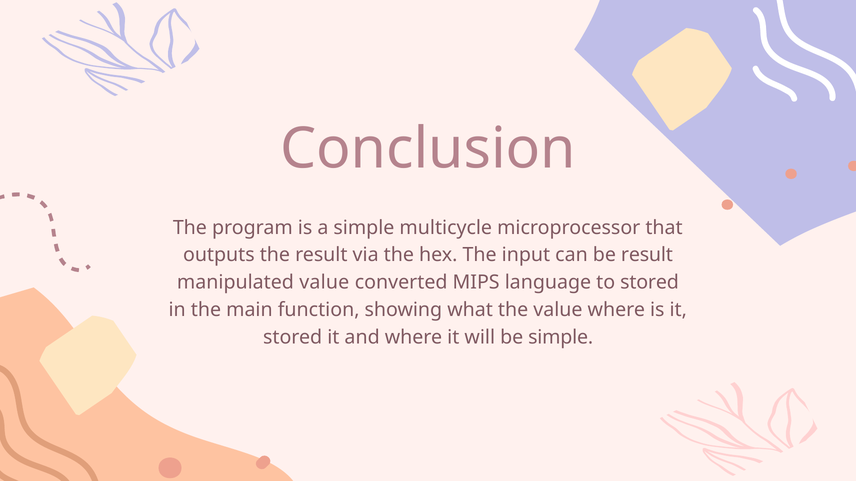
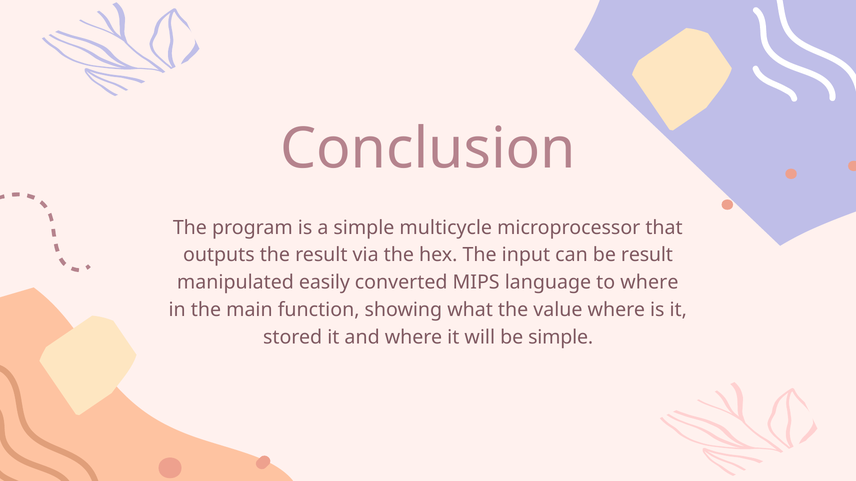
manipulated value: value -> easily
to stored: stored -> where
